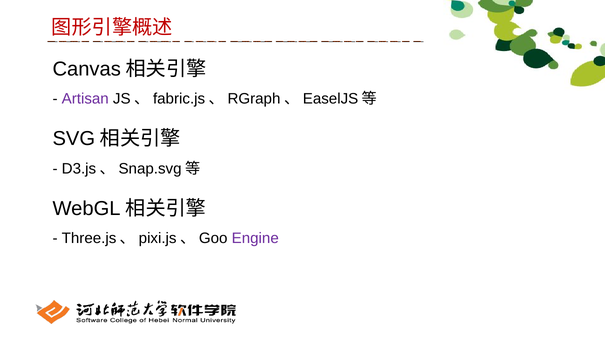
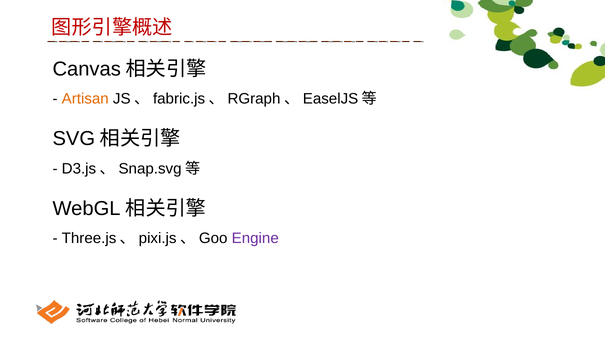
Artisan colour: purple -> orange
